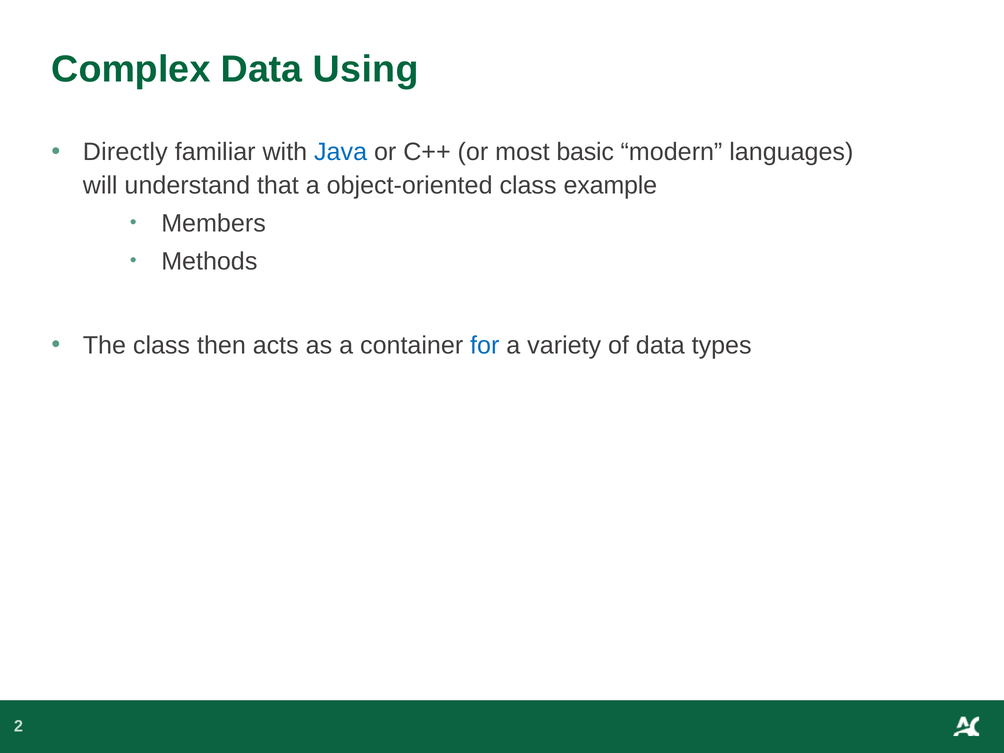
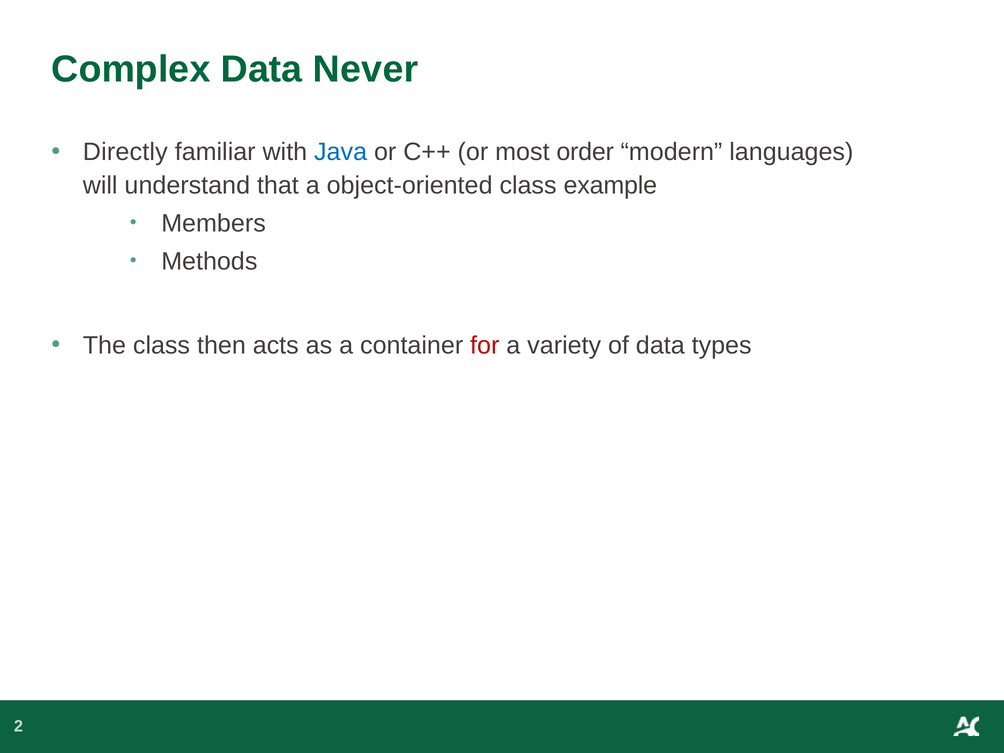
Using: Using -> Never
basic: basic -> order
for colour: blue -> red
